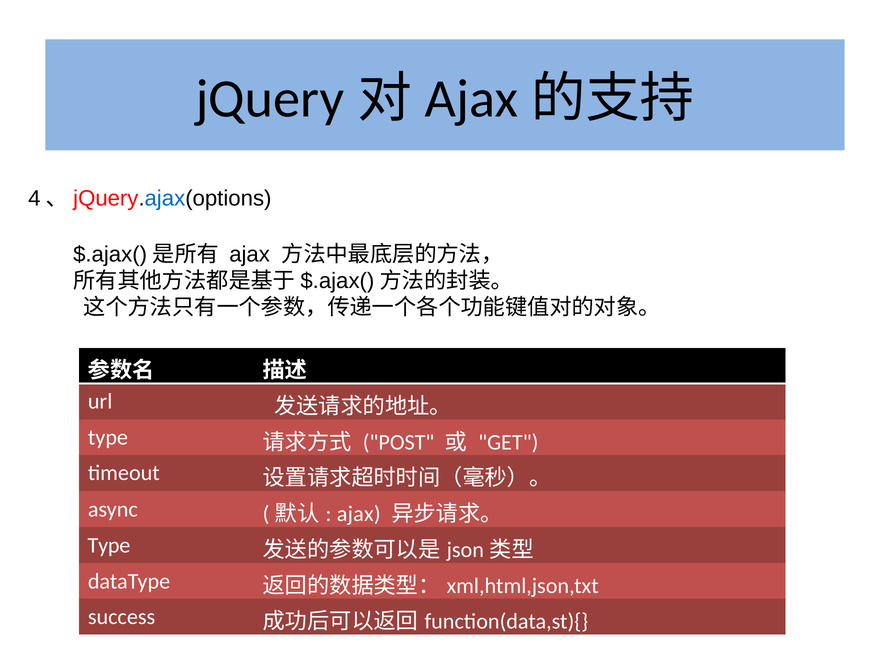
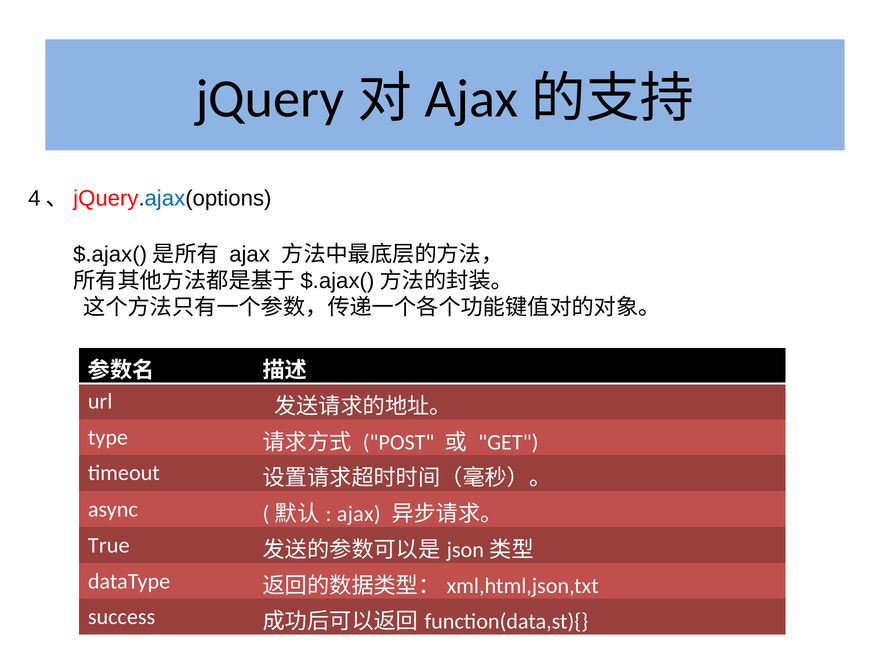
Type at (109, 545): Type -> True
